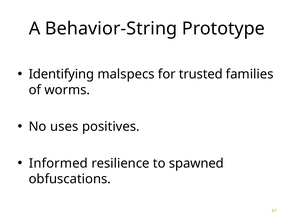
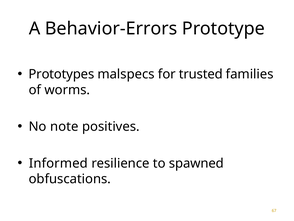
Behavior-String: Behavior-String -> Behavior-Errors
Identifying: Identifying -> Prototypes
uses: uses -> note
